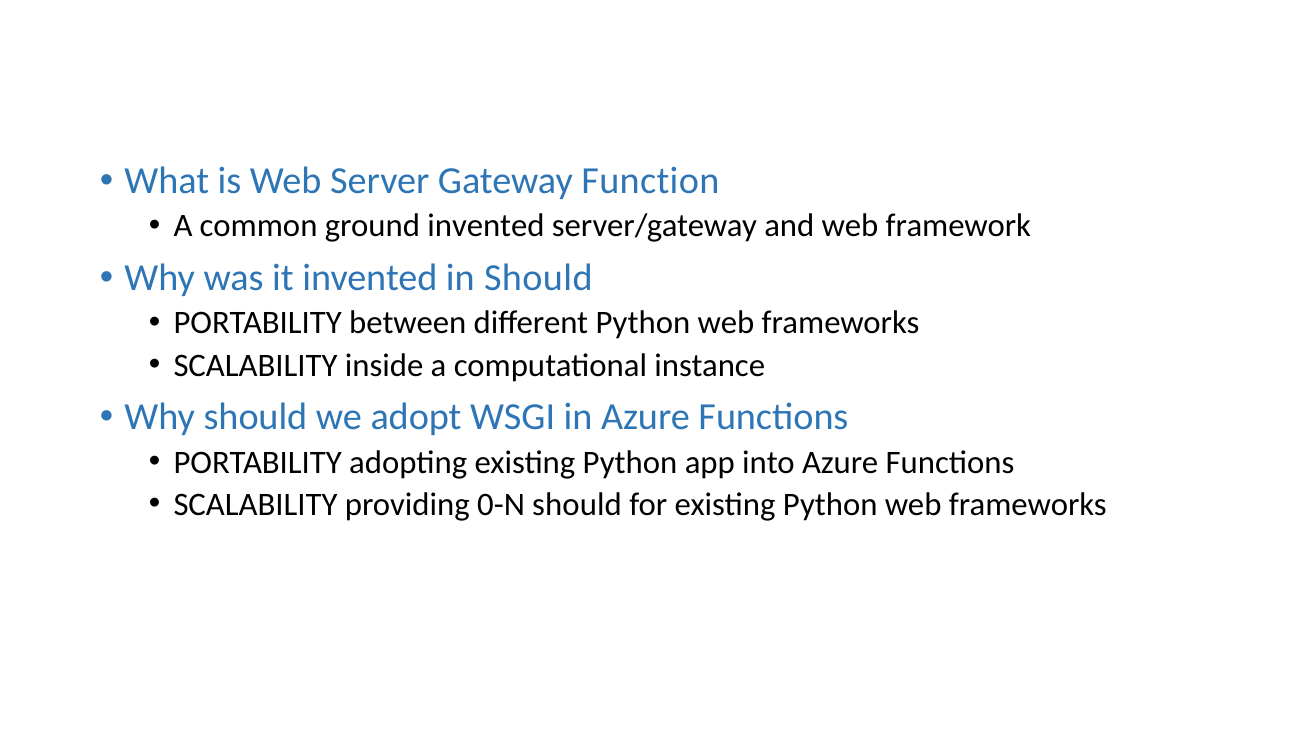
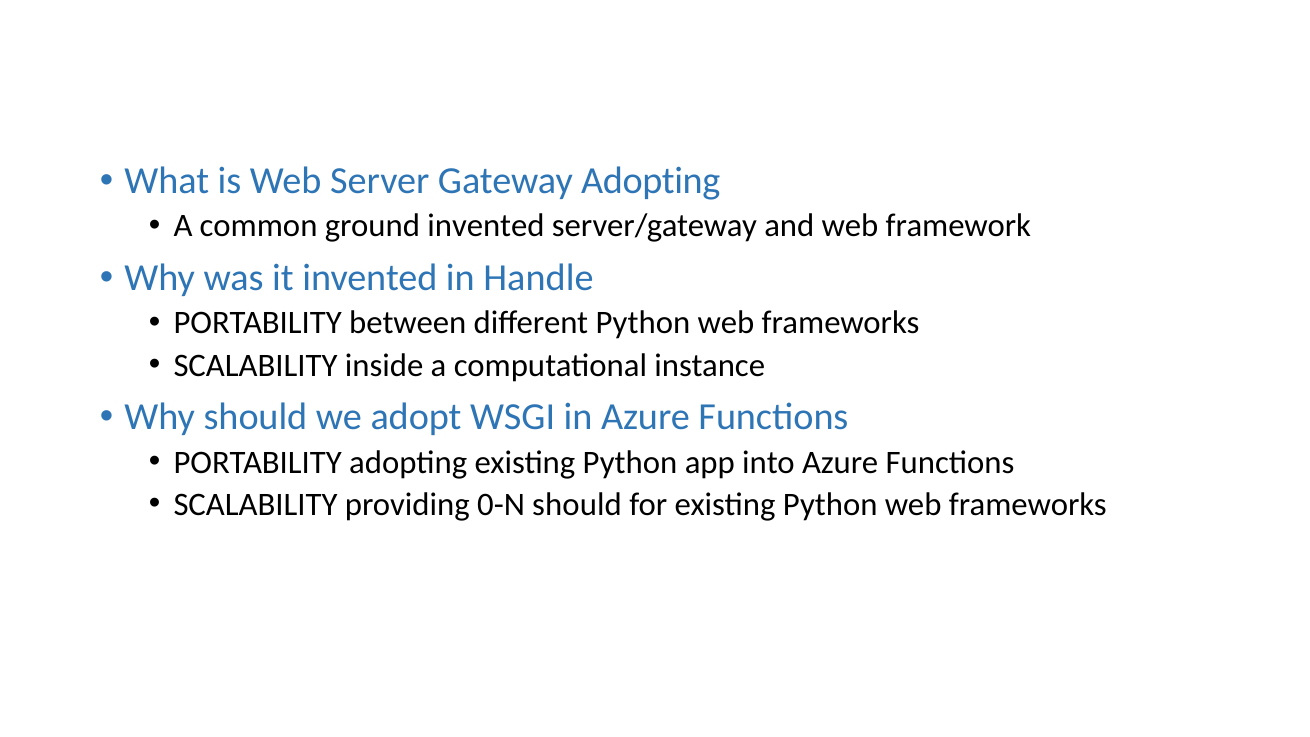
Gateway Function: Function -> Adopting
in Should: Should -> Handle
